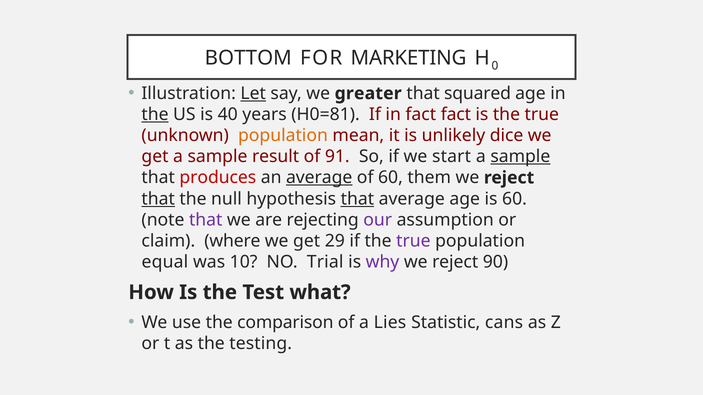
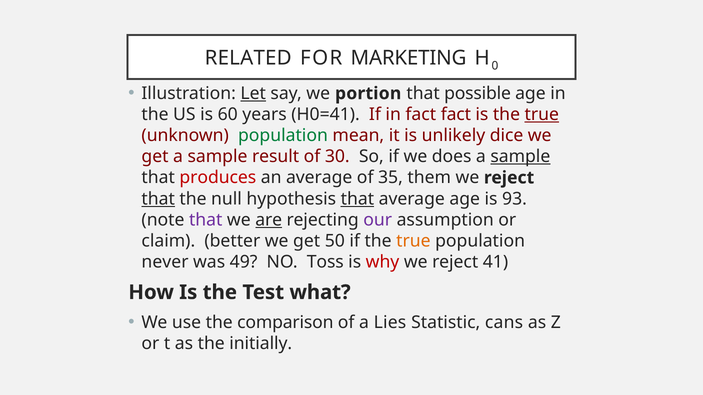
BOTTOM: BOTTOM -> RELATED
greater: greater -> portion
squared: squared -> possible
the at (155, 115) underline: present -> none
40: 40 -> 60
H0=81: H0=81 -> H0=41
true at (542, 115) underline: none -> present
population at (283, 136) colour: orange -> green
91: 91 -> 30
start: start -> does
average at (319, 178) underline: present -> none
of 60: 60 -> 35
is 60: 60 -> 93
are underline: none -> present
where: where -> better
29: 29 -> 50
true at (413, 241) colour: purple -> orange
equal: equal -> never
10: 10 -> 49
Trial: Trial -> Toss
why colour: purple -> red
90: 90 -> 41
testing: testing -> initially
